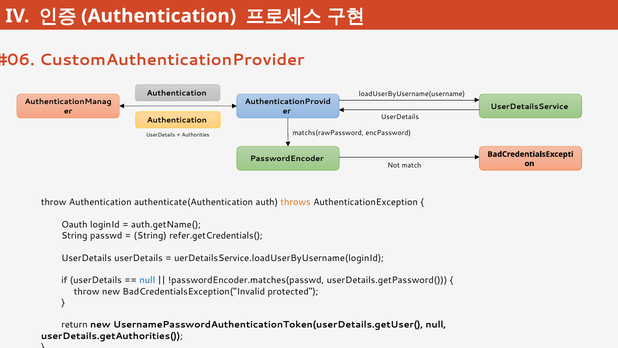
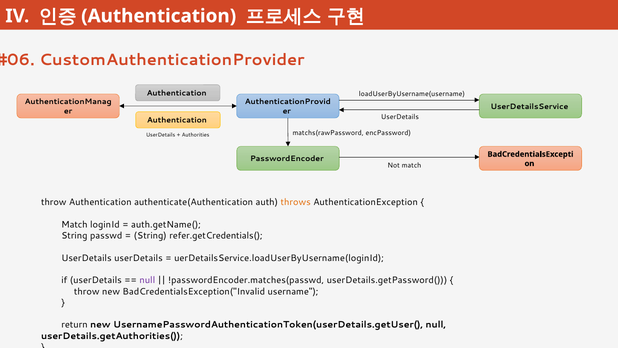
Oauth at (74, 224): Oauth -> Match
null at (147, 280) colour: blue -> purple
protected: protected -> username
